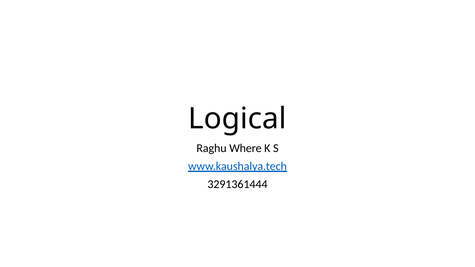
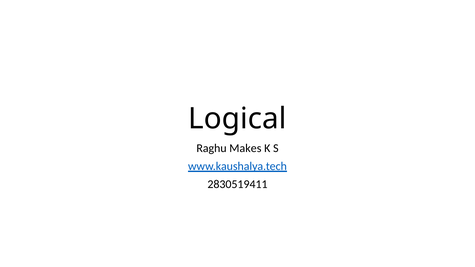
Where: Where -> Makes
3291361444: 3291361444 -> 2830519411
